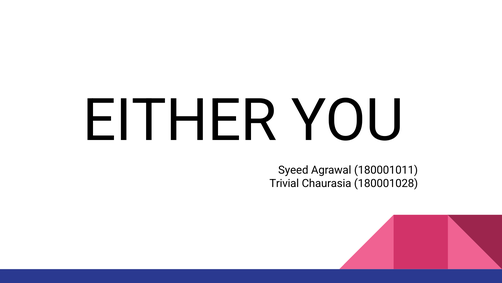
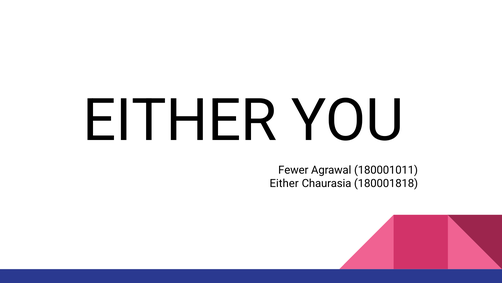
Syeed: Syeed -> Fewer
Trivial at (284, 183): Trivial -> Either
180001028: 180001028 -> 180001818
